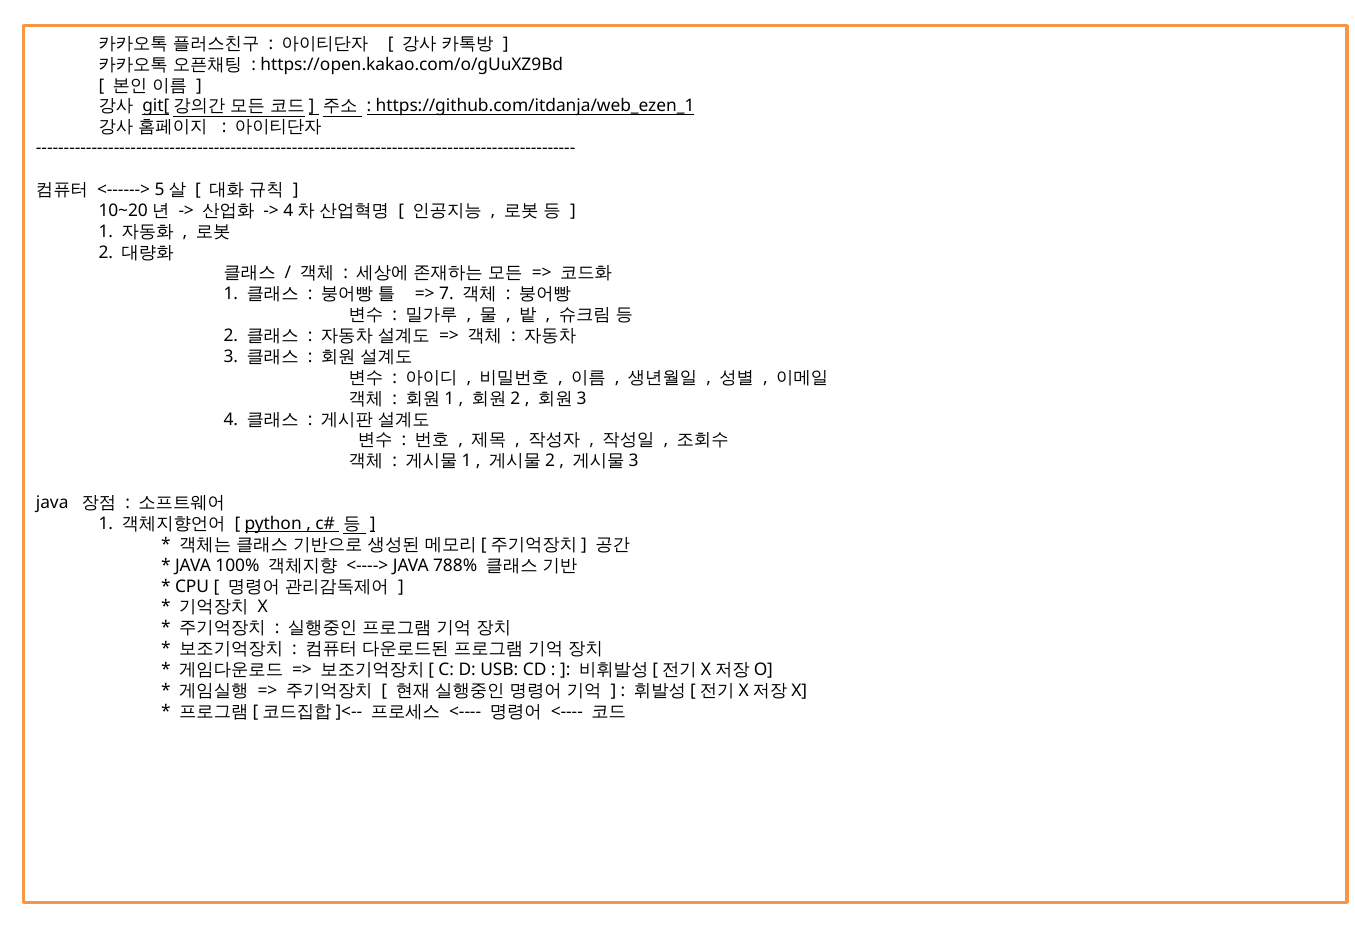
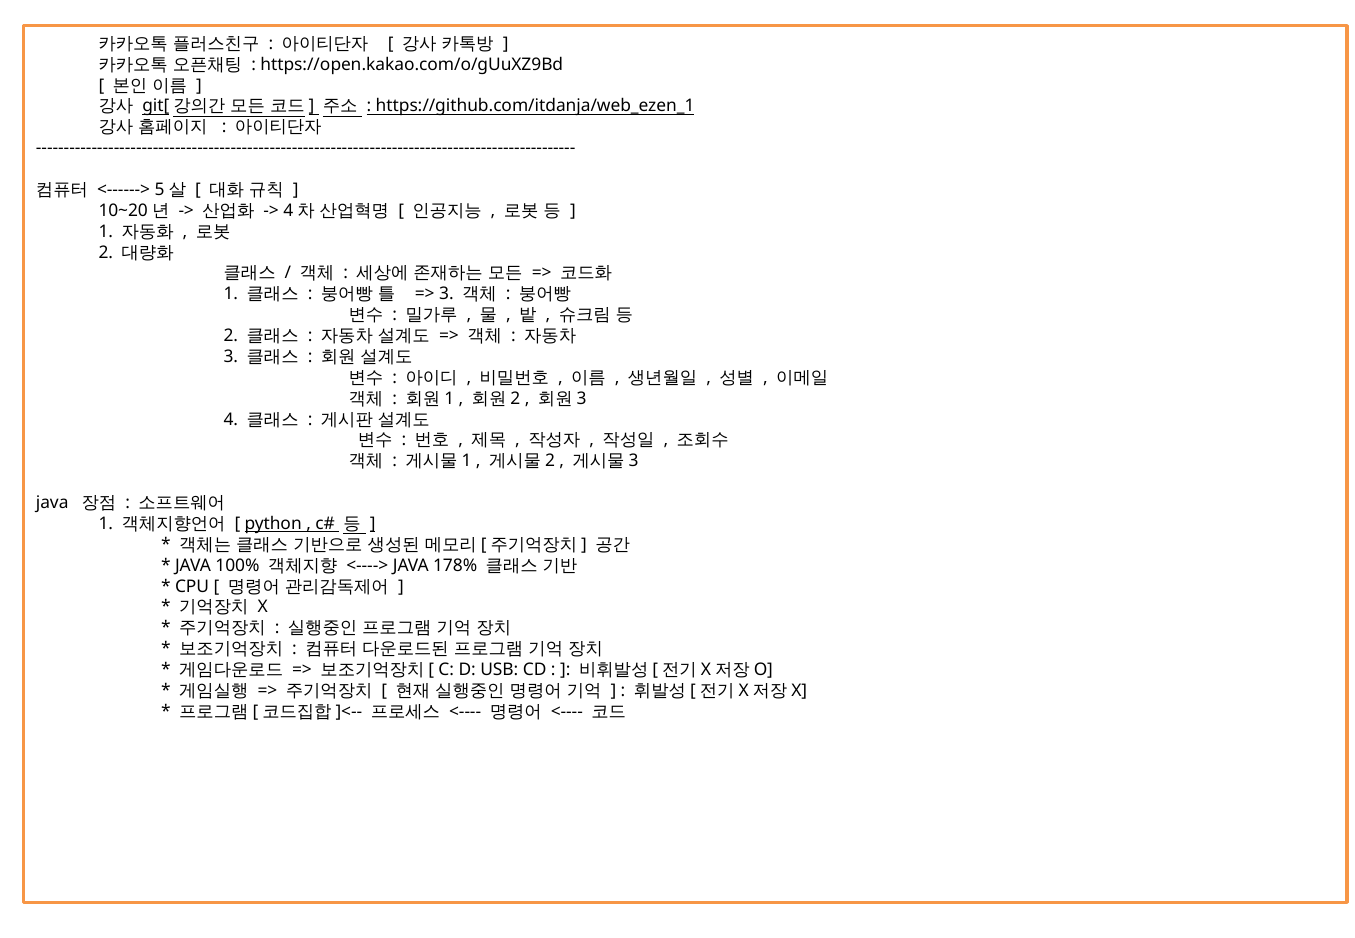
7 at (446, 294): 7 -> 3
788%: 788% -> 178%
